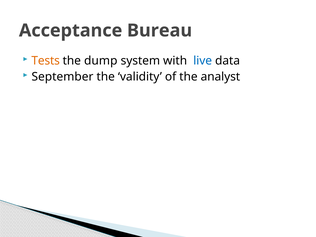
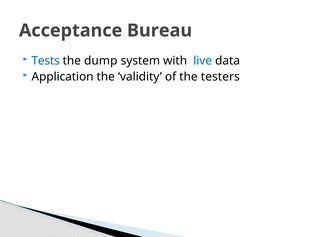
Tests colour: orange -> blue
September: September -> Application
analyst: analyst -> testers
